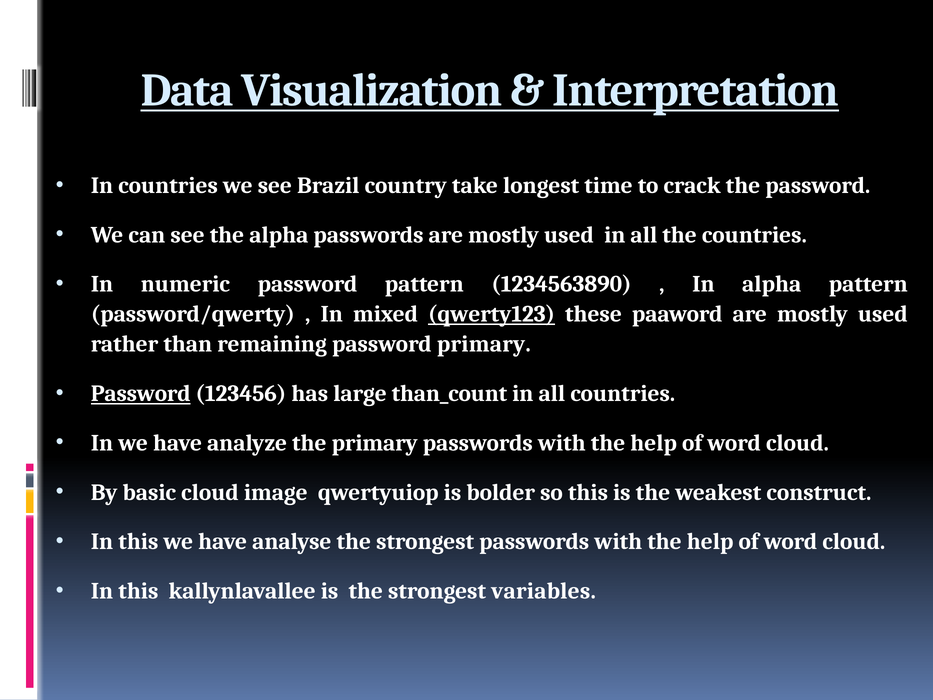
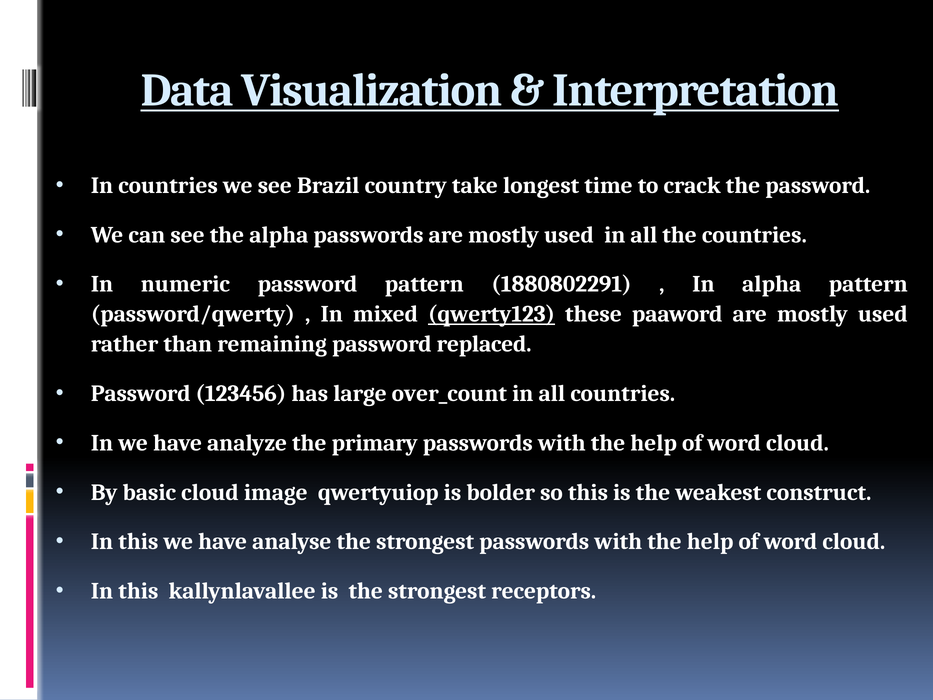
1234563890: 1234563890 -> 1880802291
password primary: primary -> replaced
Password at (141, 393) underline: present -> none
than_count: than_count -> over_count
variables: variables -> receptors
